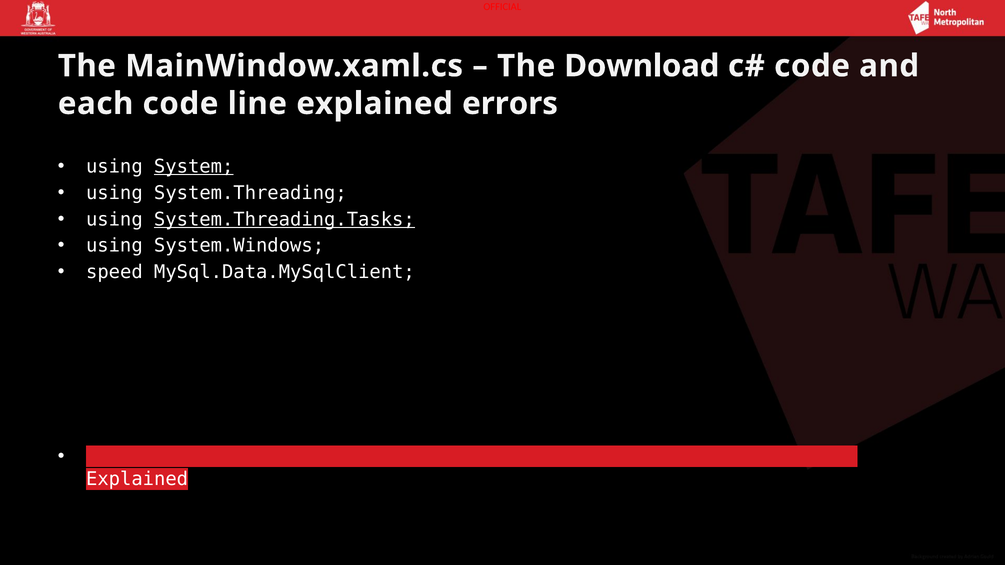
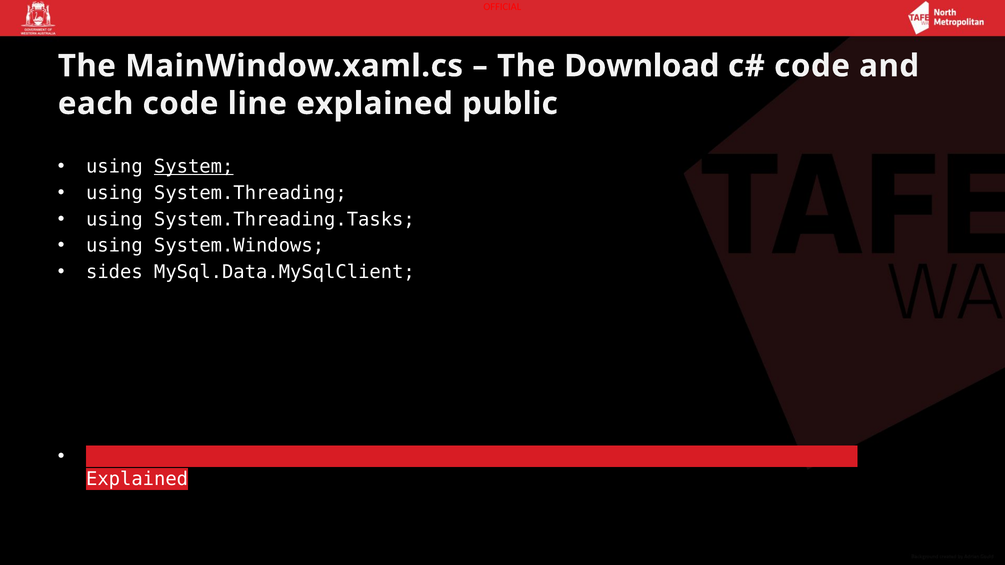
errors: errors -> public
System.Threading.Tasks underline: present -> none
speed: speed -> sides
